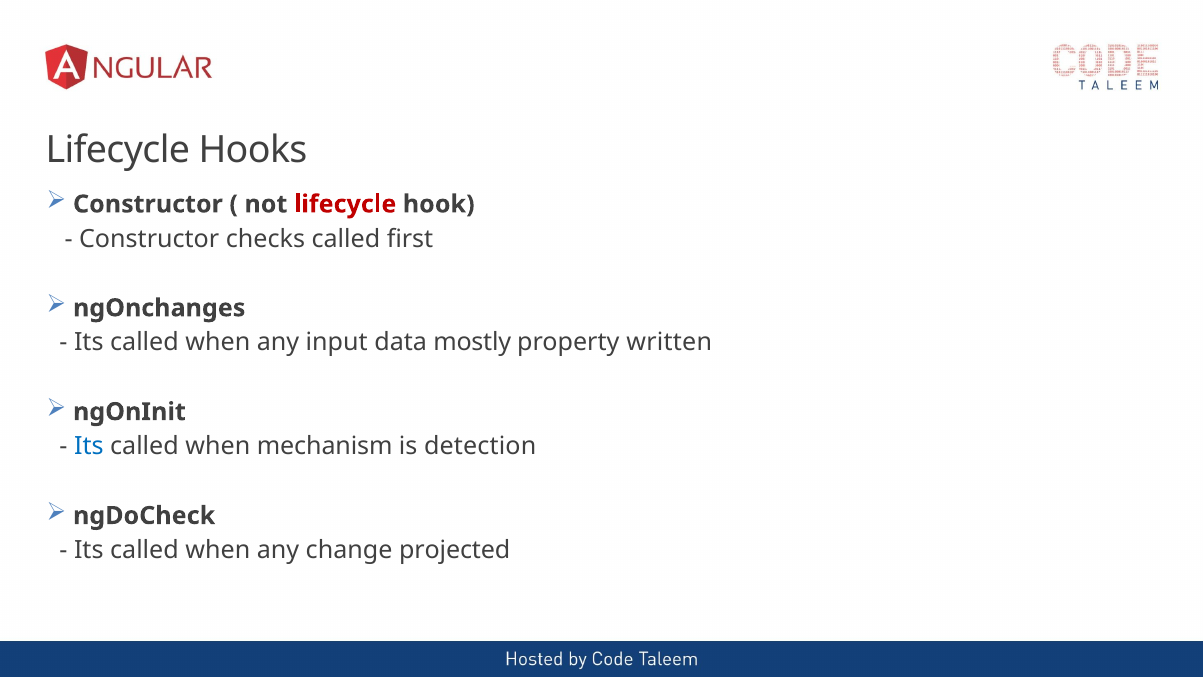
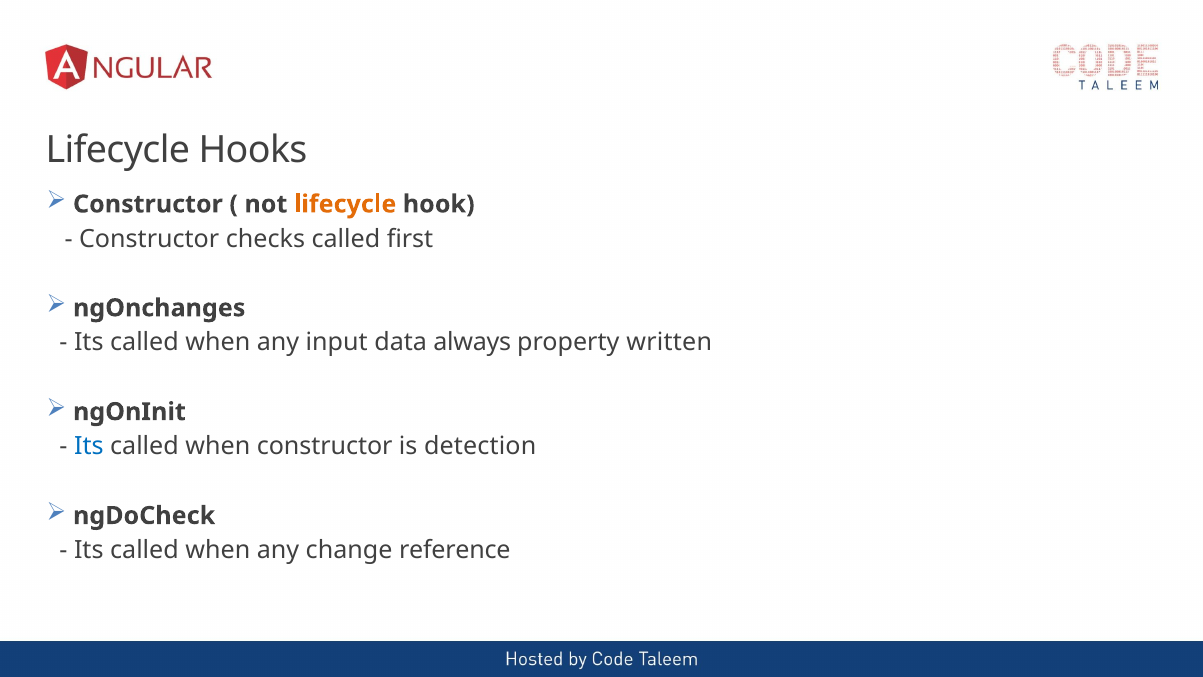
lifecycle at (345, 204) colour: red -> orange
mostly: mostly -> always
when mechanism: mechanism -> constructor
projected: projected -> reference
